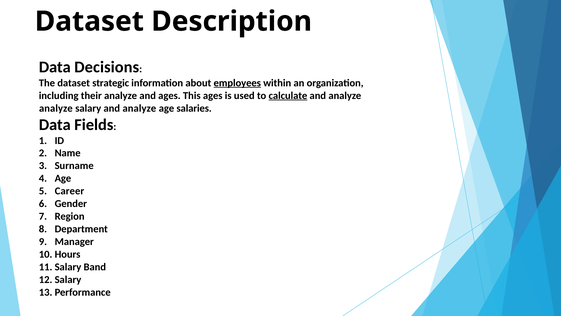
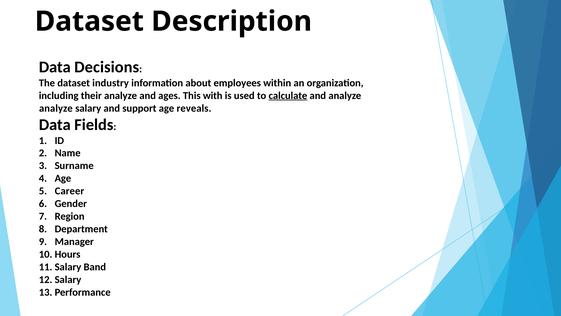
strategic: strategic -> industry
employees underline: present -> none
This ages: ages -> with
salary and analyze: analyze -> support
salaries: salaries -> reveals
